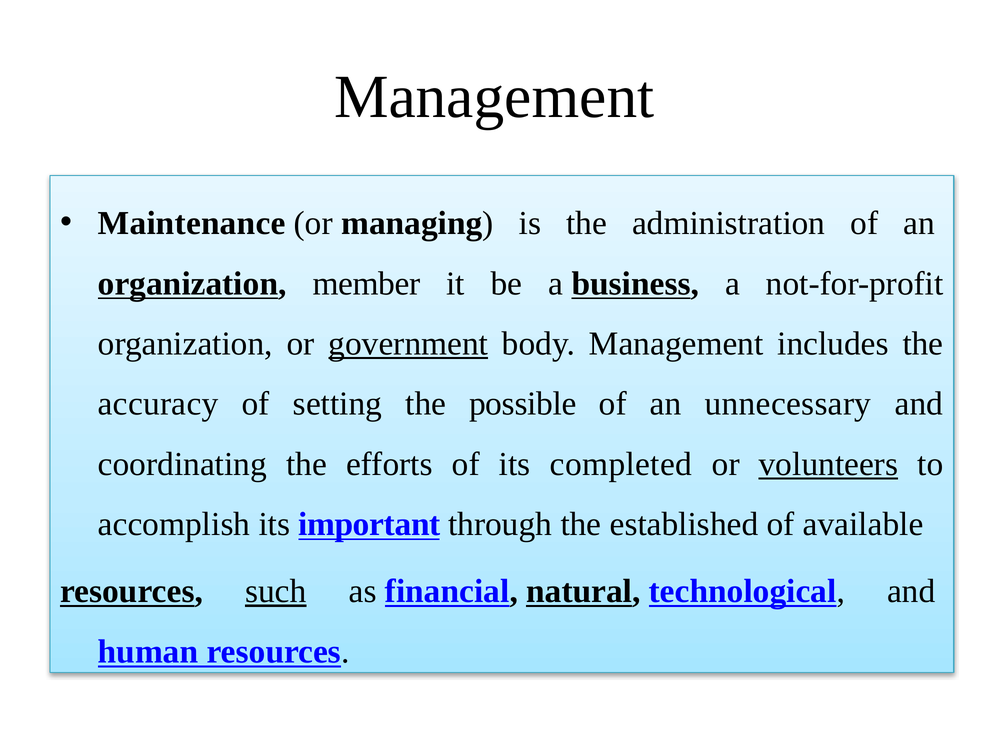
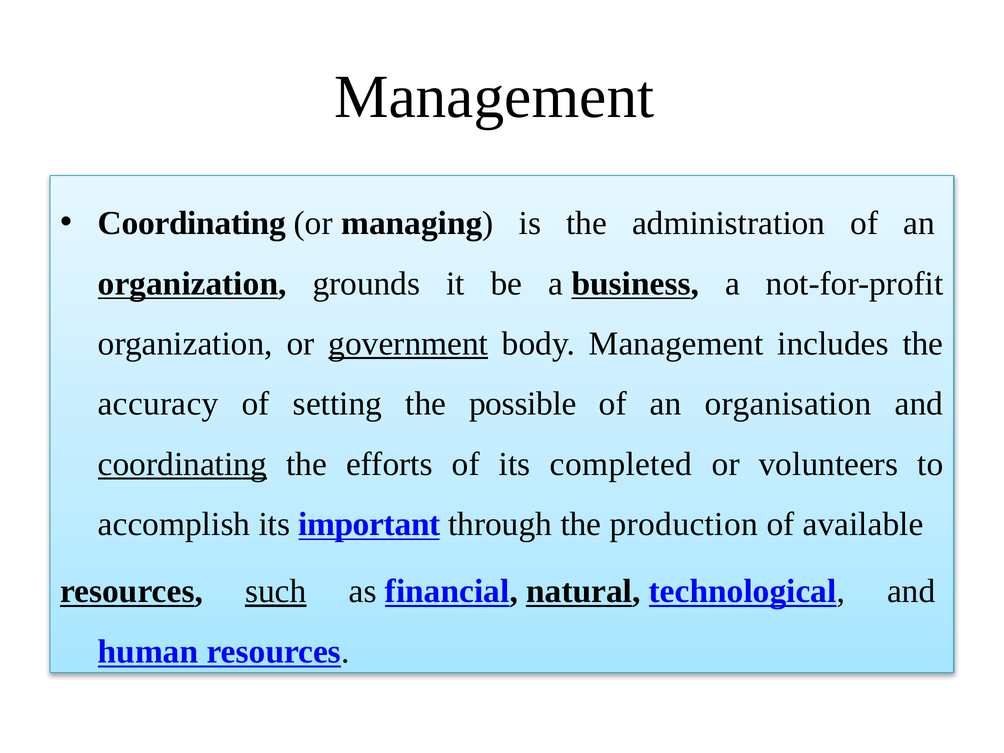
Maintenance at (192, 223): Maintenance -> Coordinating
member: member -> grounds
unnecessary: unnecessary -> organisation
coordinating at (182, 464) underline: none -> present
volunteers underline: present -> none
established: established -> production
